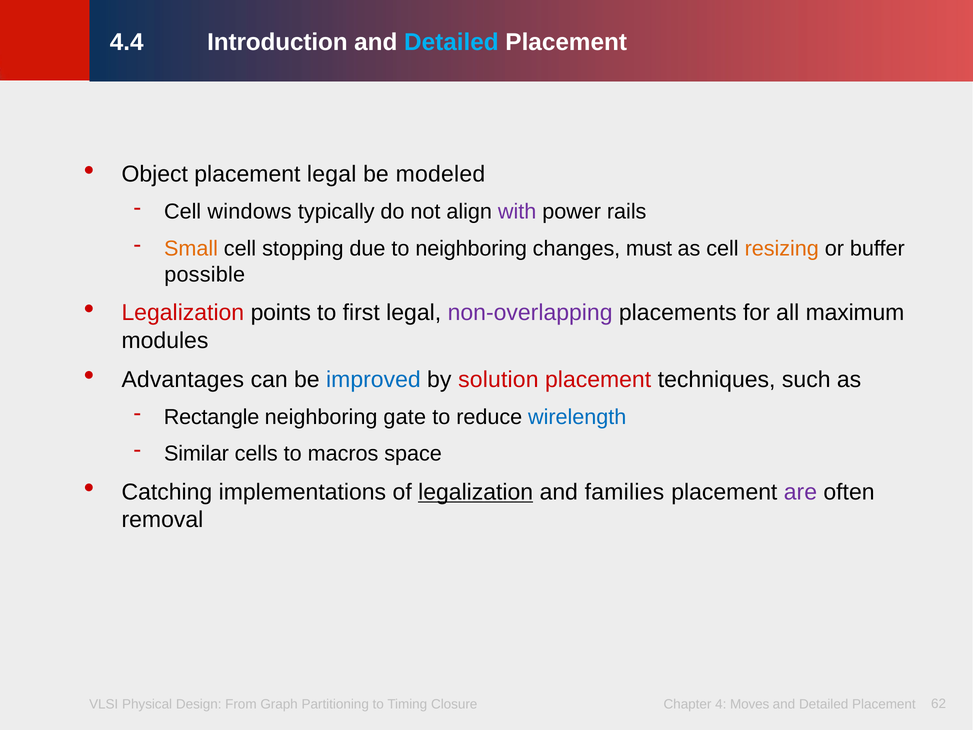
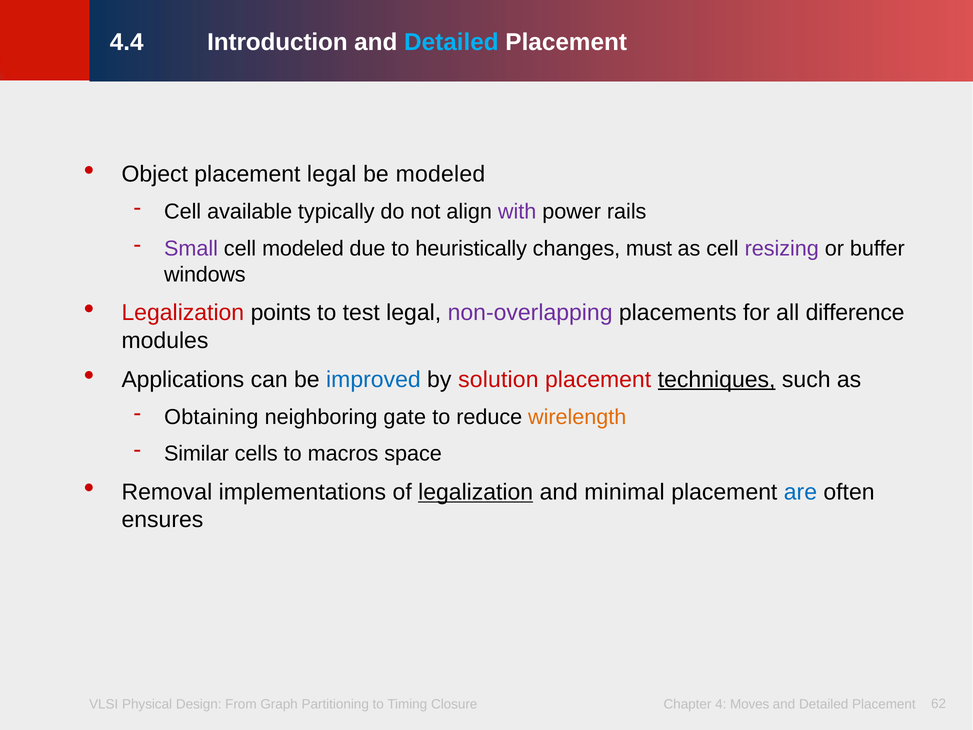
windows: windows -> available
Small colour: orange -> purple
cell stopping: stopping -> modeled
to neighboring: neighboring -> heuristically
resizing colour: orange -> purple
possible: possible -> windows
first: first -> test
maximum: maximum -> difference
Advantages: Advantages -> Applications
techniques underline: none -> present
Rectangle: Rectangle -> Obtaining
wirelength colour: blue -> orange
Catching: Catching -> Removal
families: families -> minimal
are colour: purple -> blue
removal: removal -> ensures
